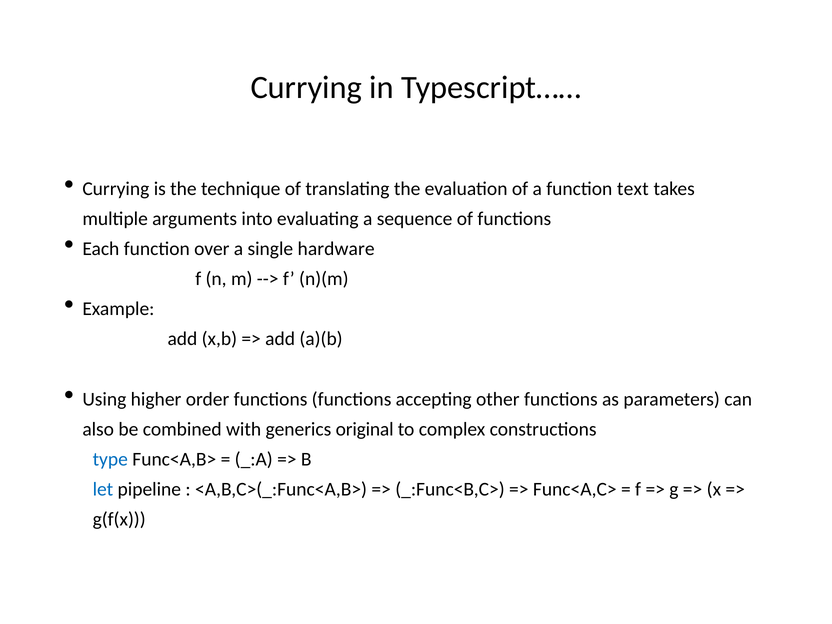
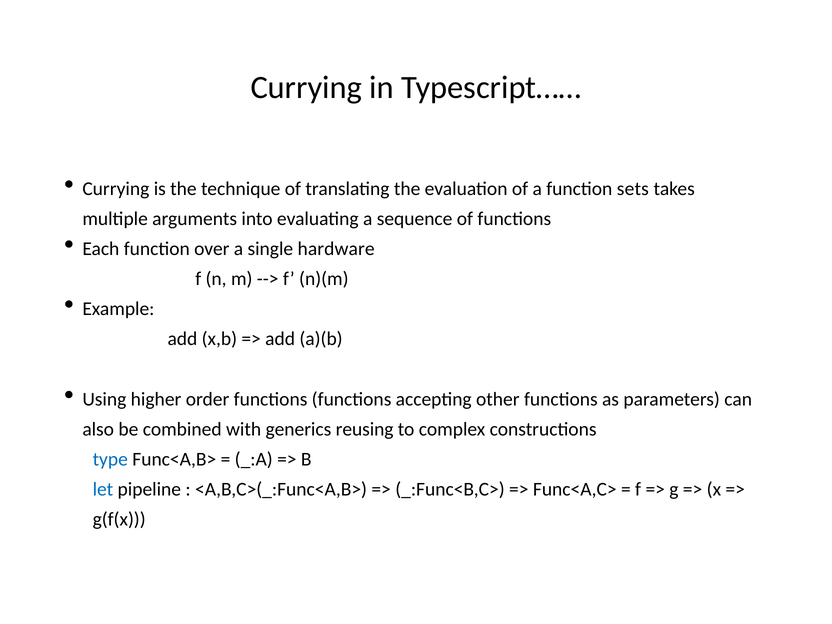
text: text -> sets
original: original -> reusing
